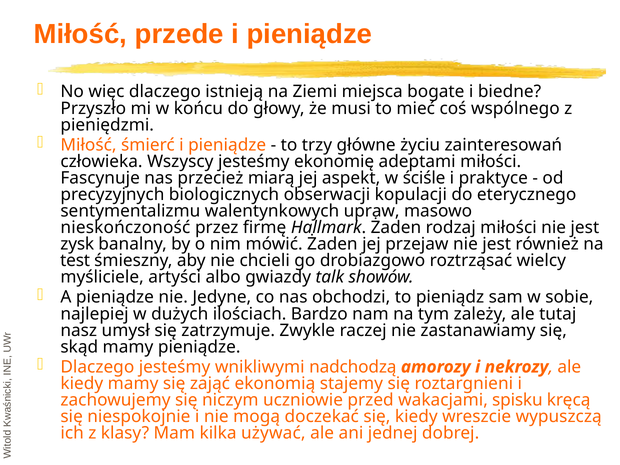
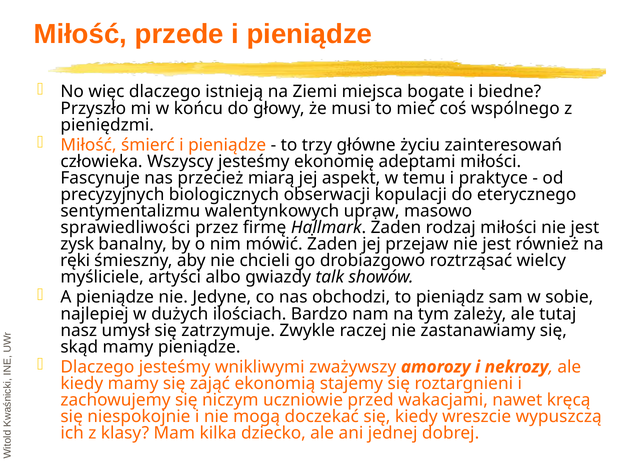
ściśle: ściśle -> temu
nieskończoność: nieskończoność -> sprawiedliwości
test: test -> ręki
nadchodzą: nadchodzą -> zważywszy
spisku: spisku -> nawet
używać: używać -> dziecko
